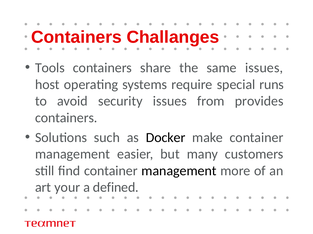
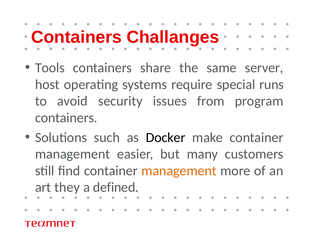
same issues: issues -> server
provides: provides -> program
management at (179, 171) colour: black -> orange
your: your -> they
